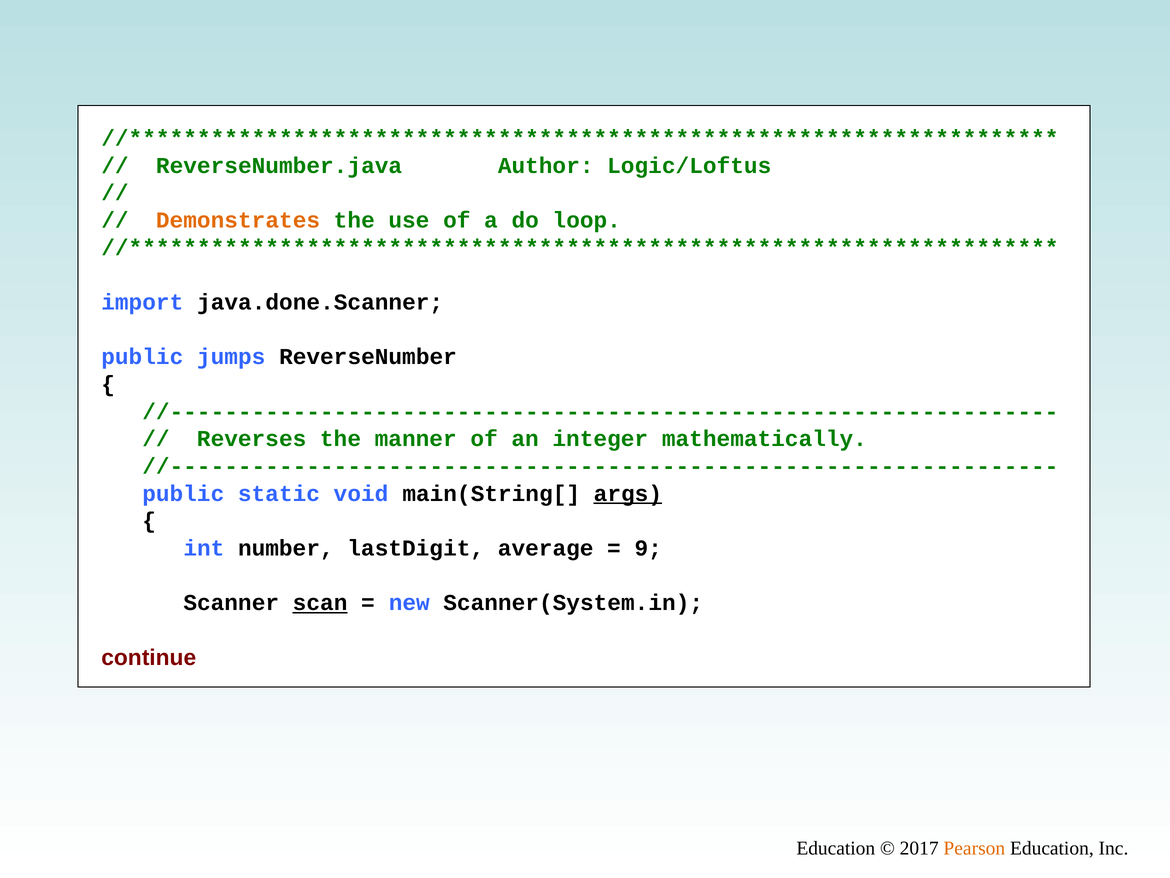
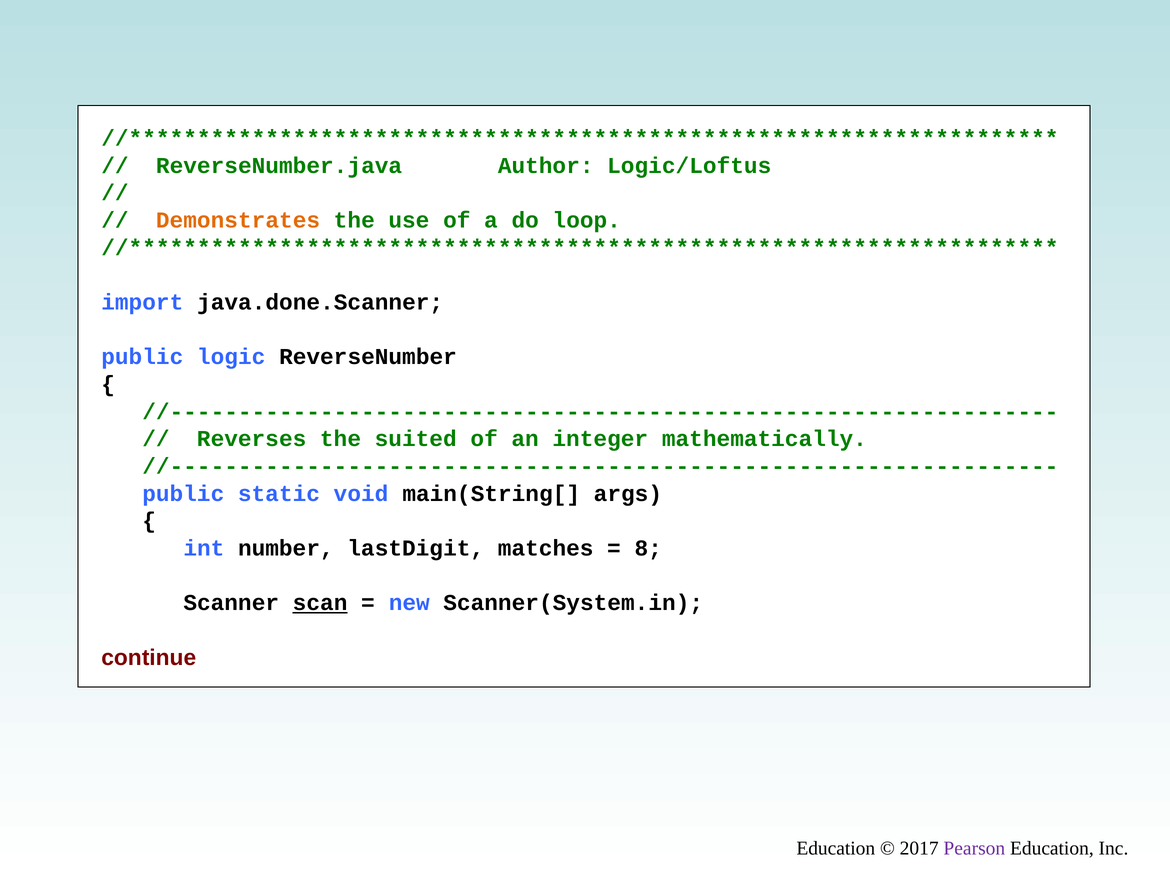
jumps: jumps -> logic
manner: manner -> suited
args underline: present -> none
average: average -> matches
9: 9 -> 8
Pearson colour: orange -> purple
